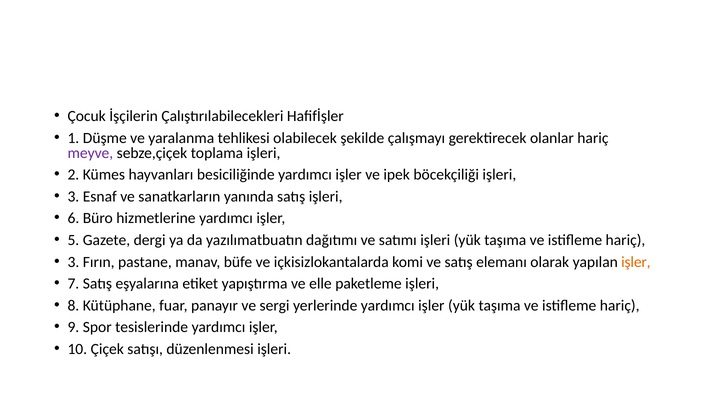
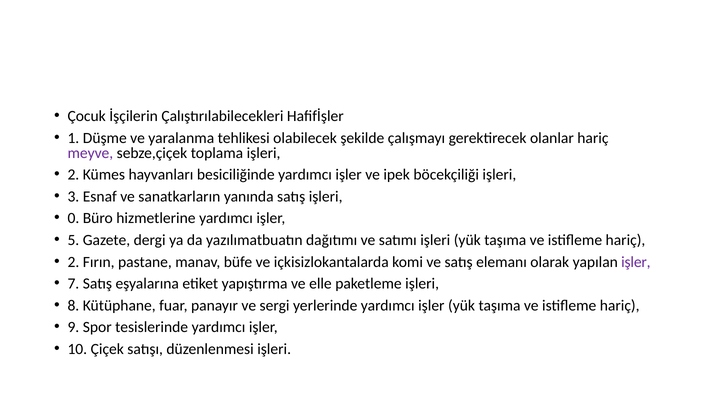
6: 6 -> 0
3 at (73, 262): 3 -> 2
işler at (636, 262) colour: orange -> purple
